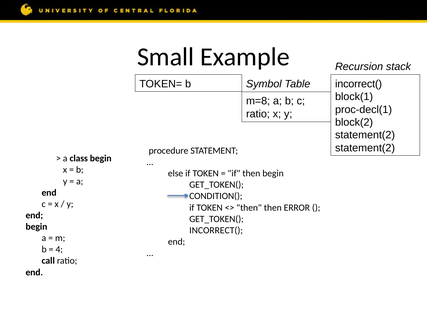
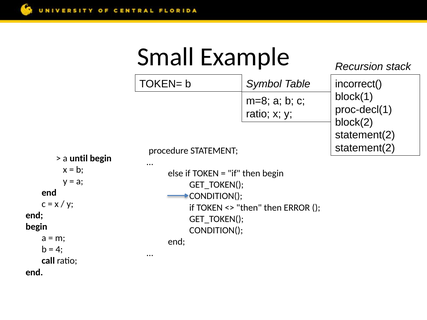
class: class -> until
INCORRECT( at (216, 230): INCORRECT( -> CONDITION(
